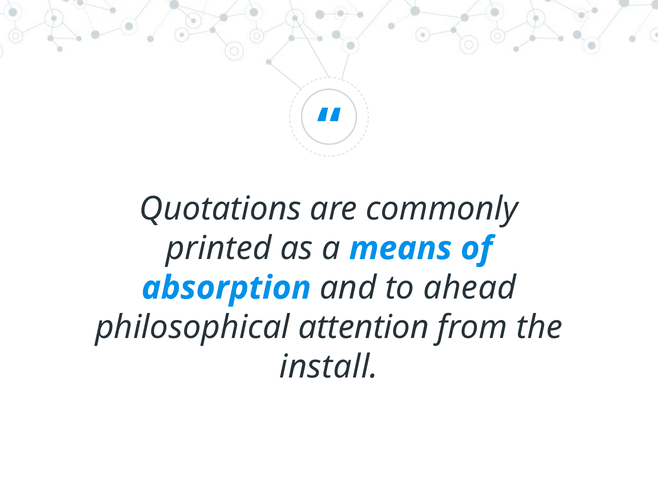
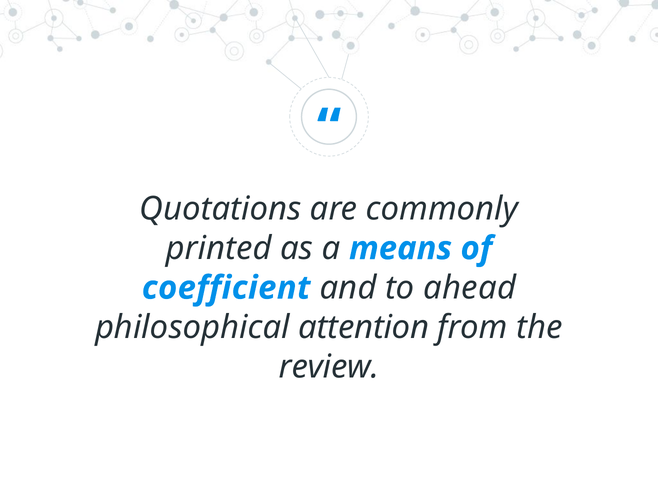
absorption: absorption -> coefficient
install: install -> review
